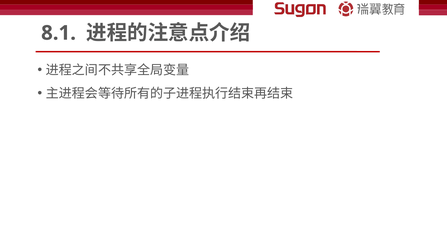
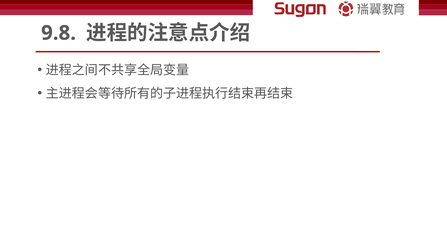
8.1: 8.1 -> 9.8
